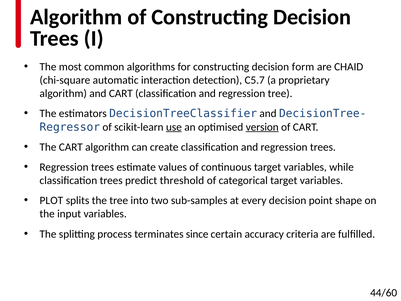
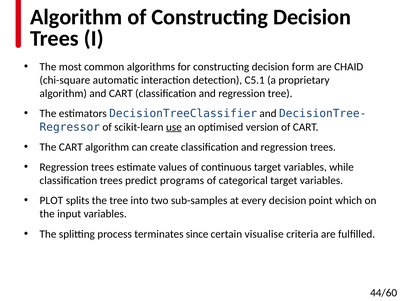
C5.7: C5.7 -> C5.1
version underline: present -> none
threshold: threshold -> programs
shape: shape -> which
accuracy: accuracy -> visualise
